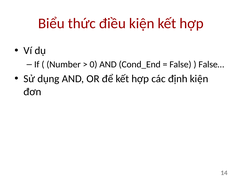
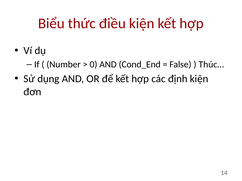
False…: False… -> Thúc…
